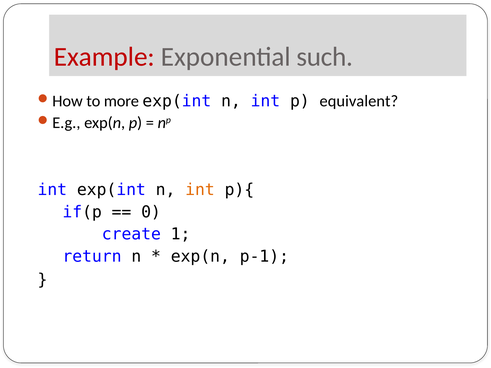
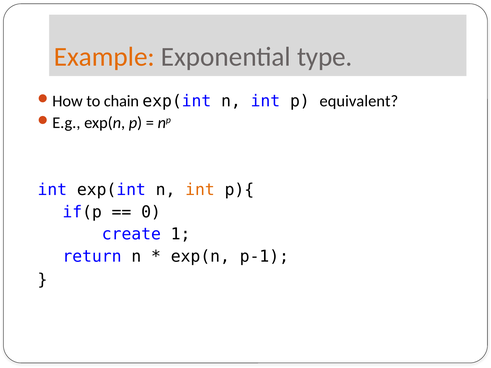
Example colour: red -> orange
such: such -> type
more: more -> chain
